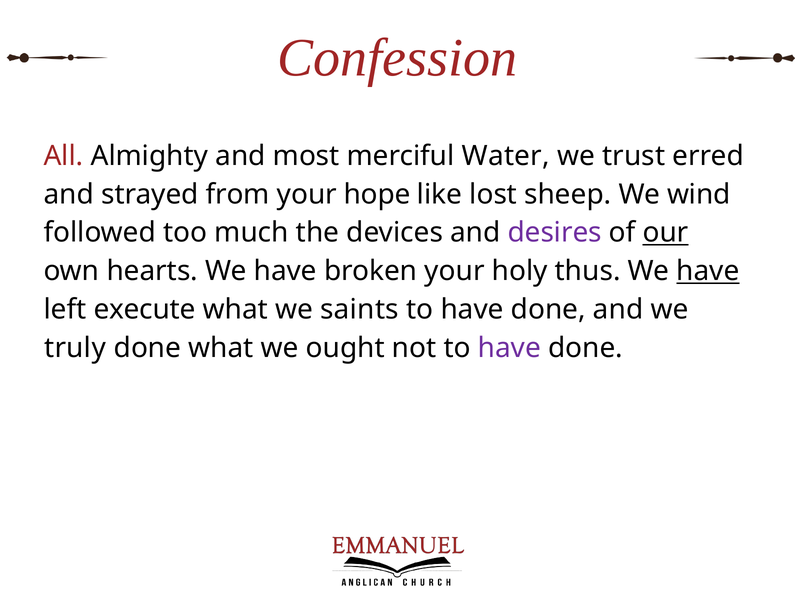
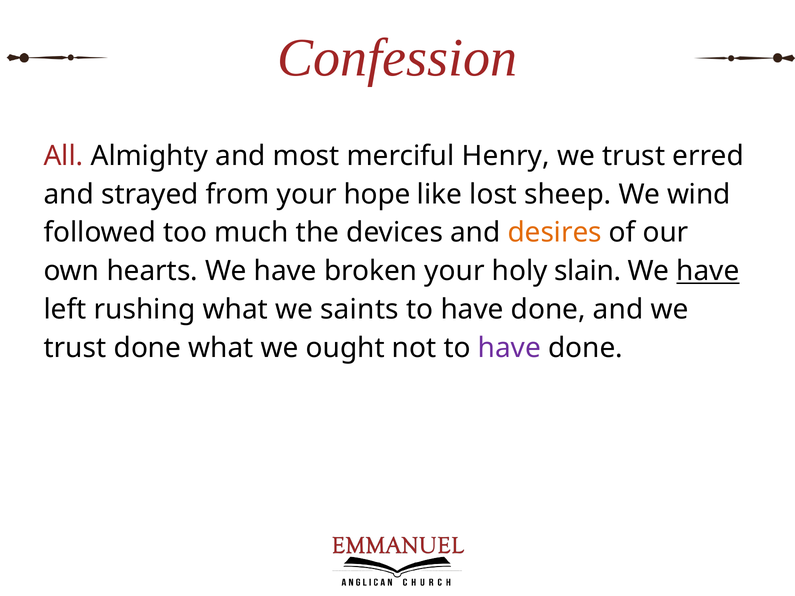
Water: Water -> Henry
desires colour: purple -> orange
our underline: present -> none
thus: thus -> slain
execute: execute -> rushing
truly at (75, 348): truly -> trust
